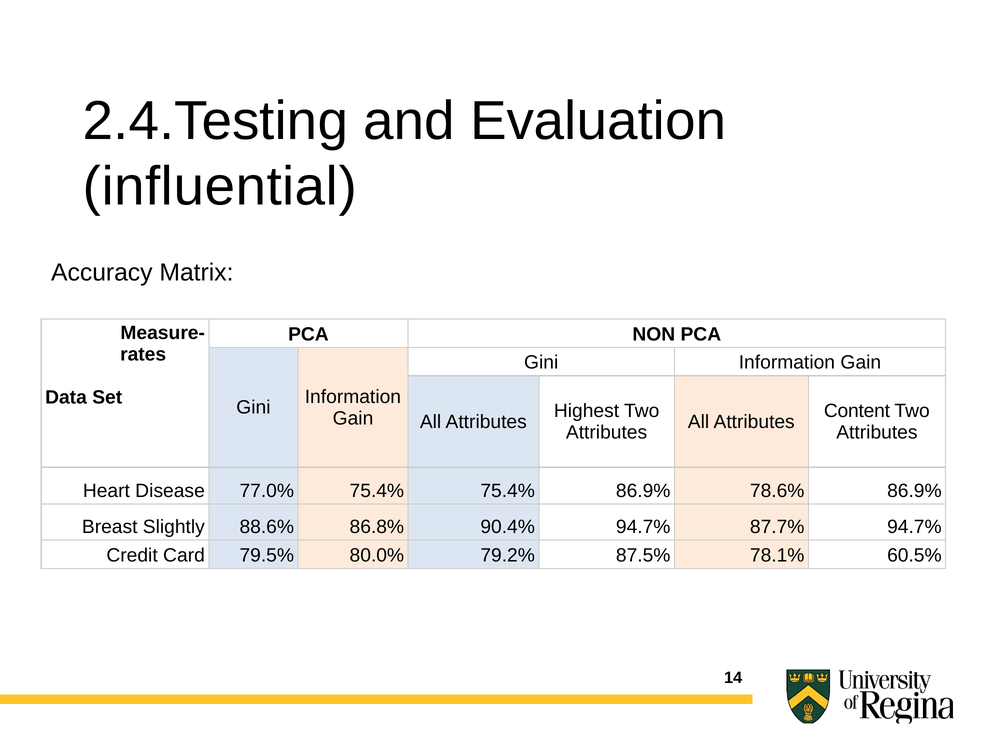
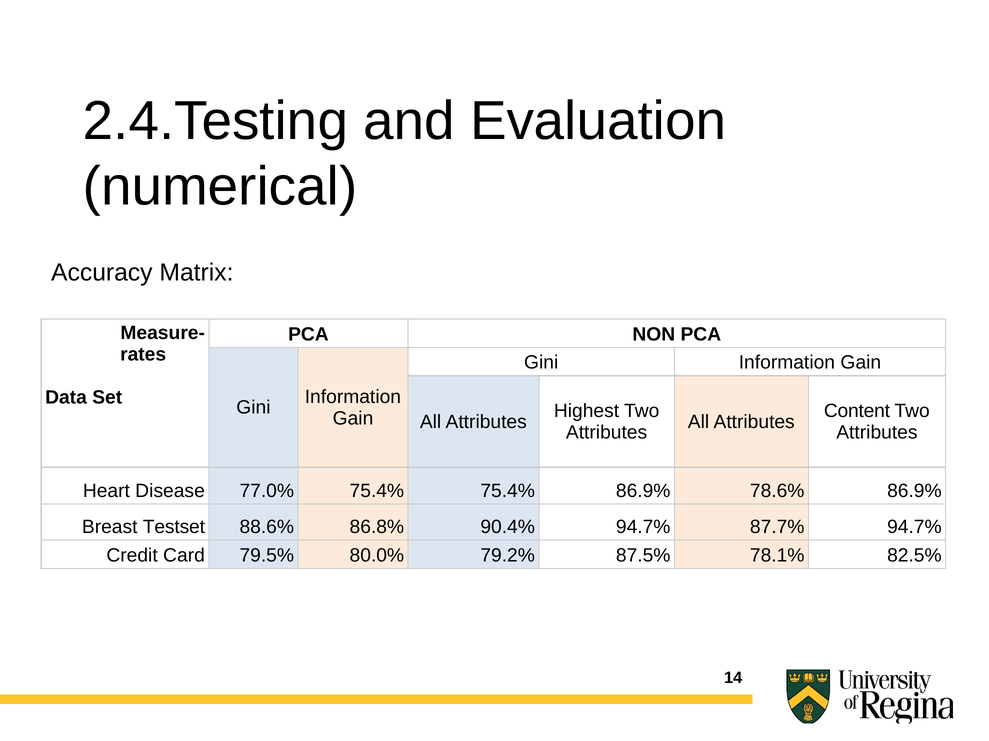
influential: influential -> numerical
Slightly: Slightly -> Testset
60.5%: 60.5% -> 82.5%
